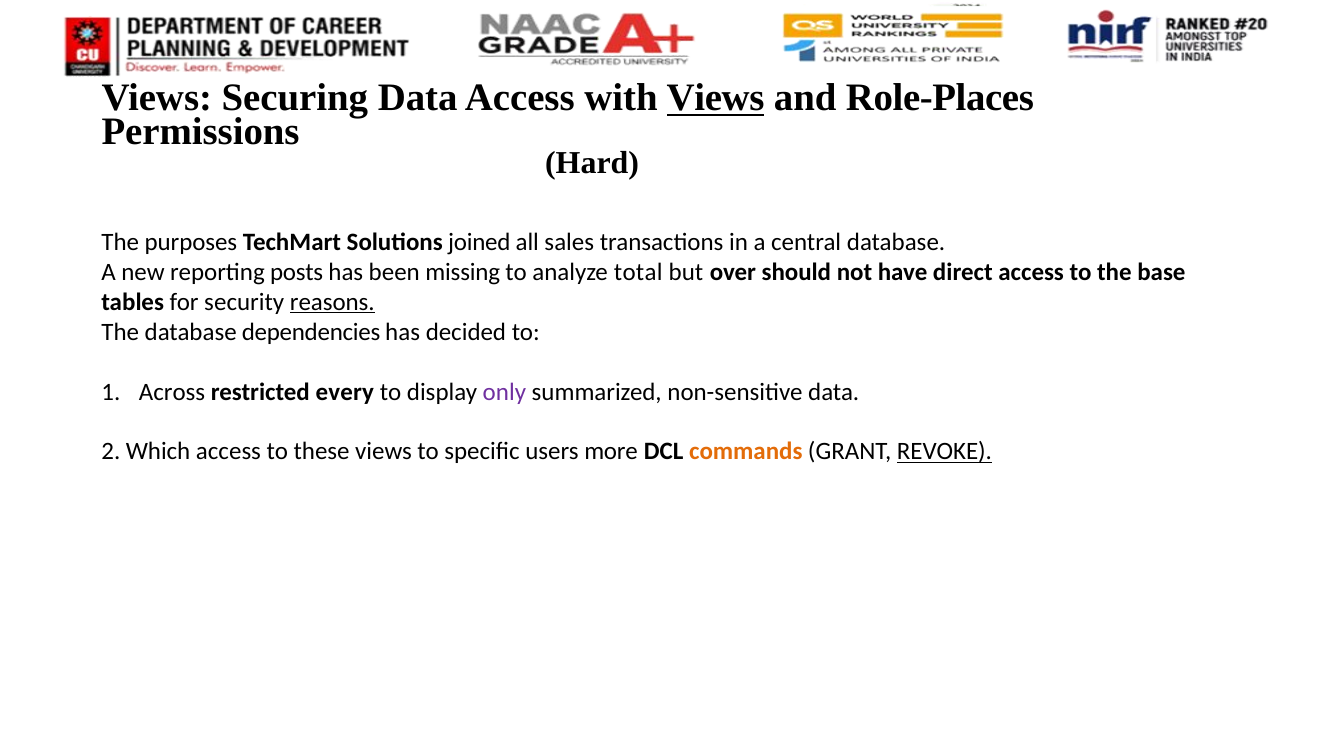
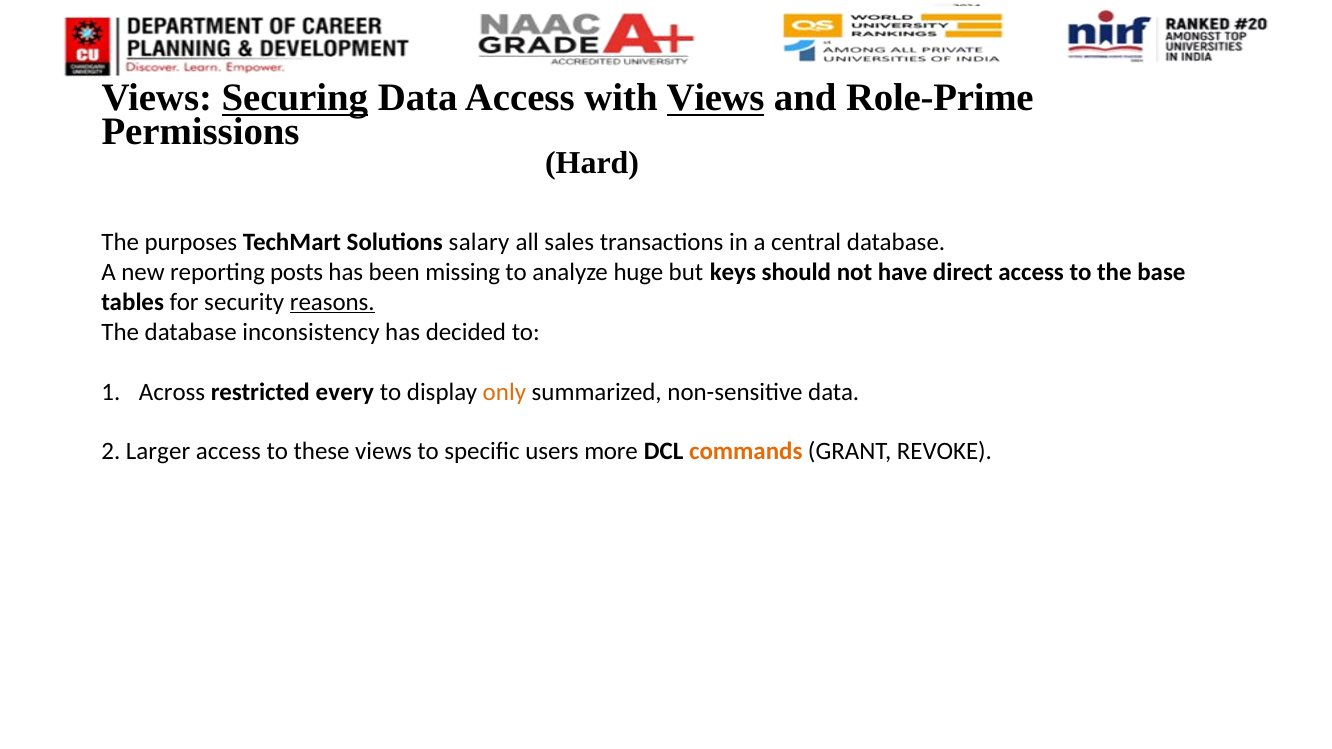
Securing underline: none -> present
Role-Places: Role-Places -> Role-Prime
joined: joined -> salary
total: total -> huge
over: over -> keys
dependencies: dependencies -> inconsistency
only colour: purple -> orange
Which: Which -> Larger
REVOKE underline: present -> none
